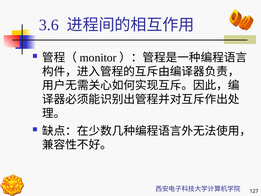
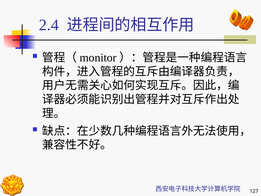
3.6: 3.6 -> 2.4
